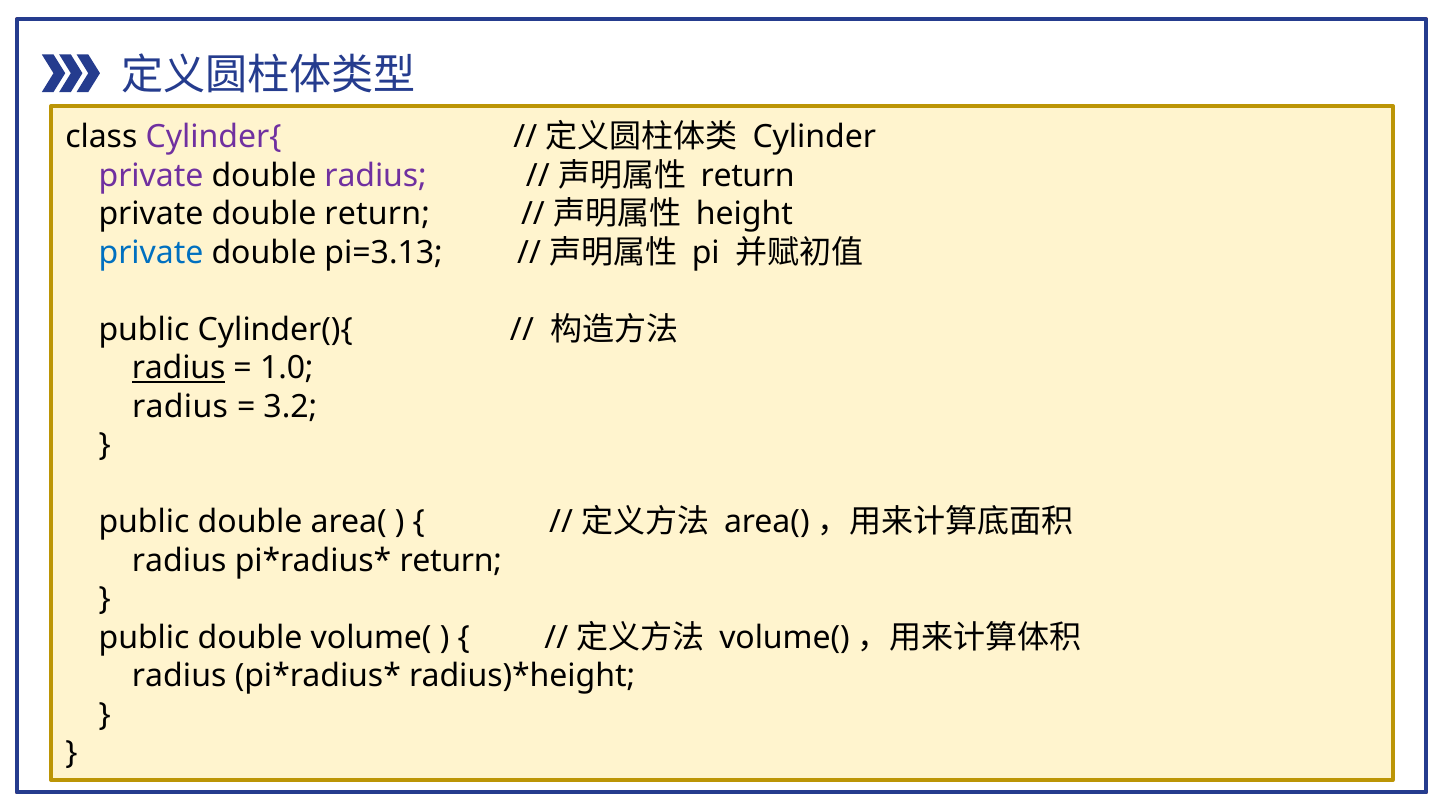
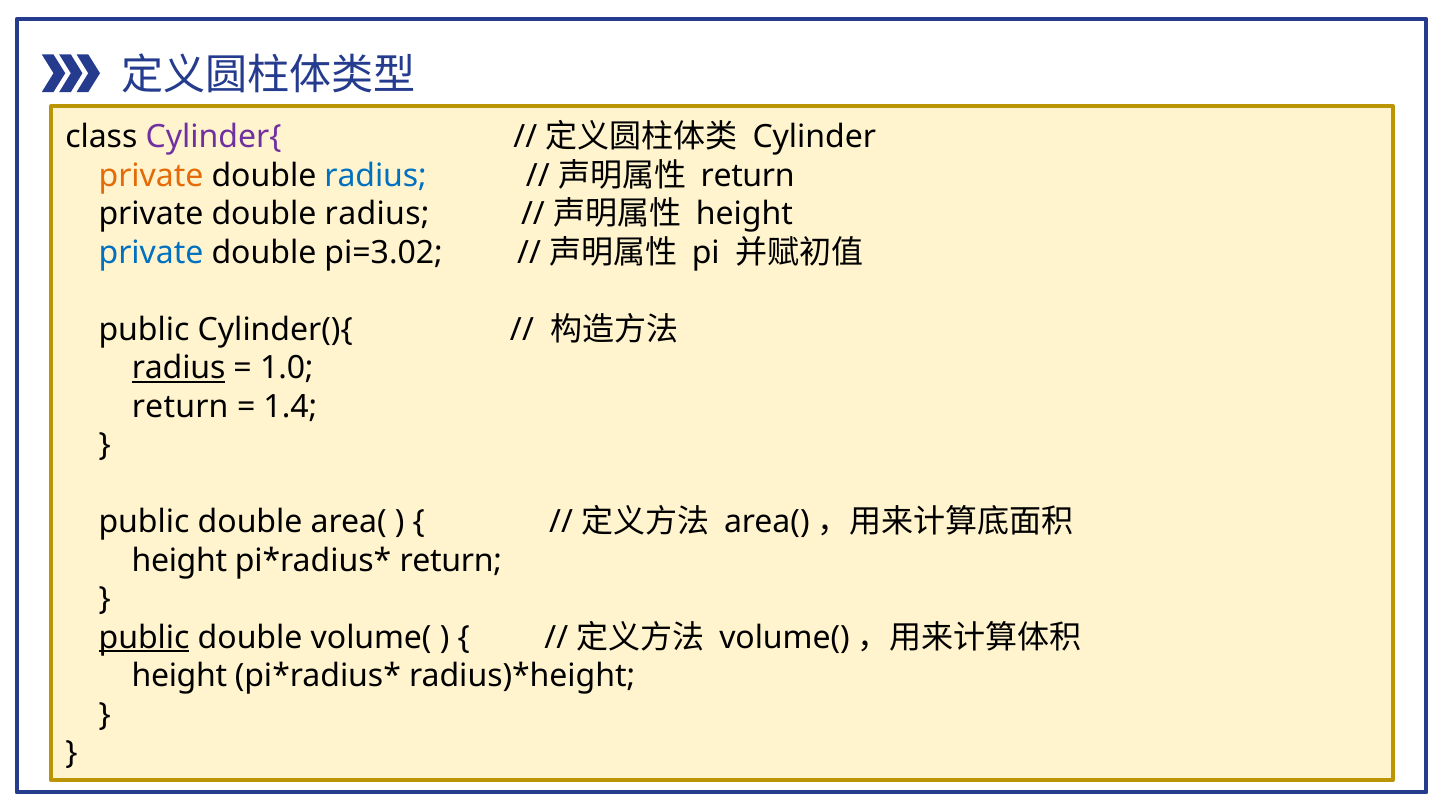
private at (151, 176) colour: purple -> orange
radius at (376, 176) colour: purple -> blue
return at (377, 214): return -> radius
pi=3.13: pi=3.13 -> pi=3.02
radius at (180, 407): radius -> return
3.2: 3.2 -> 1.4
radius at (179, 560): radius -> height
public at (144, 637) underline: none -> present
radius at (179, 676): radius -> height
